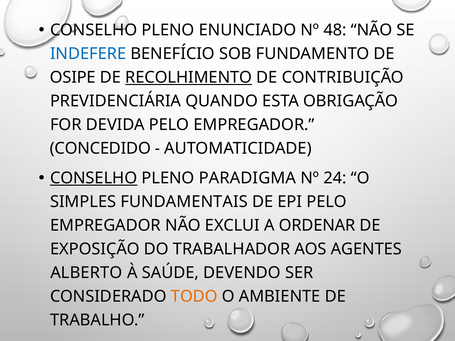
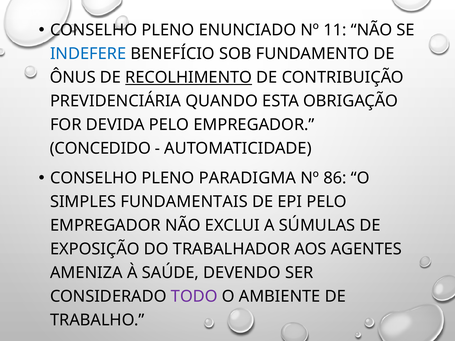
48: 48 -> 11
OSIPE: OSIPE -> ÔNUS
CONSELHO at (94, 178) underline: present -> none
24: 24 -> 86
ORDENAR: ORDENAR -> SÚMULAS
ALBERTO: ALBERTO -> AMENIZA
TODO colour: orange -> purple
